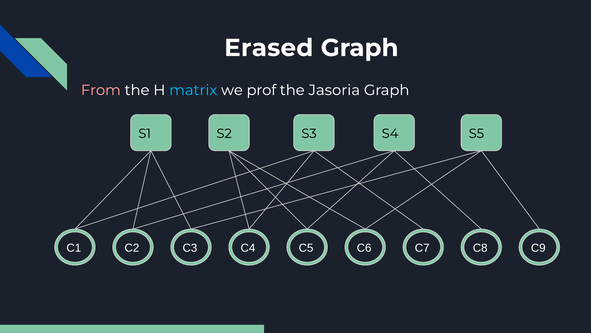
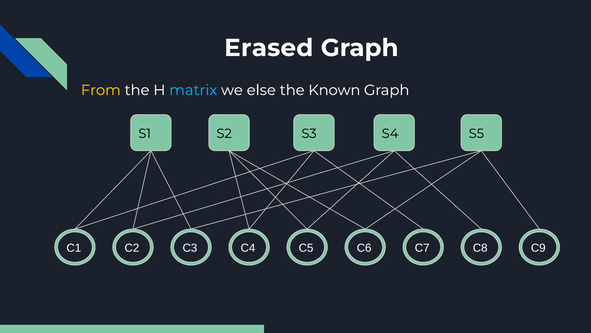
From colour: pink -> yellow
prof: prof -> else
Jasoria: Jasoria -> Known
